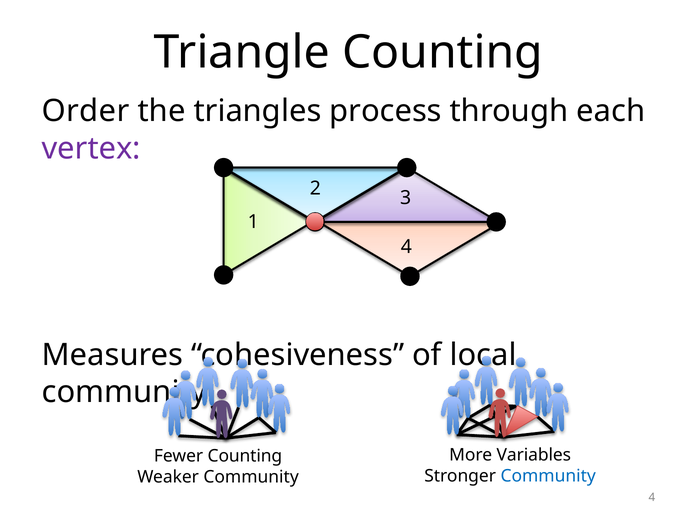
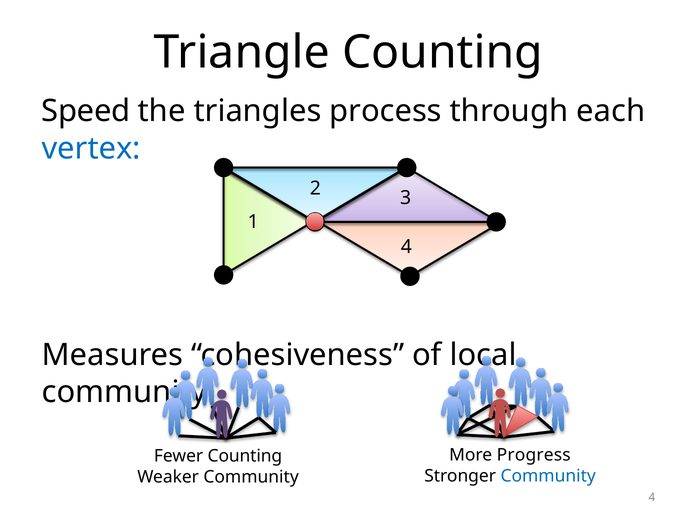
Order: Order -> Speed
vertex colour: purple -> blue
Variables: Variables -> Progress
